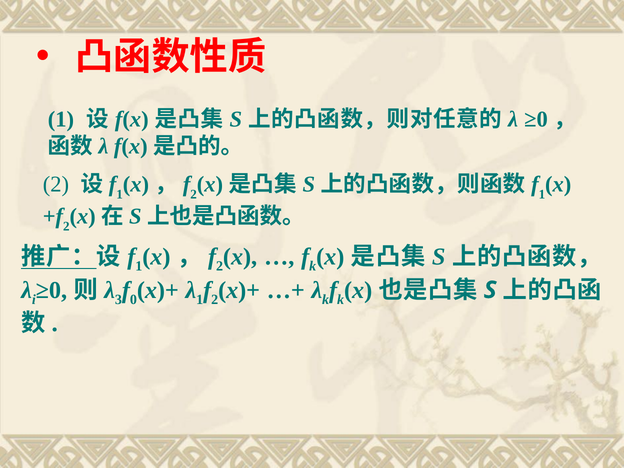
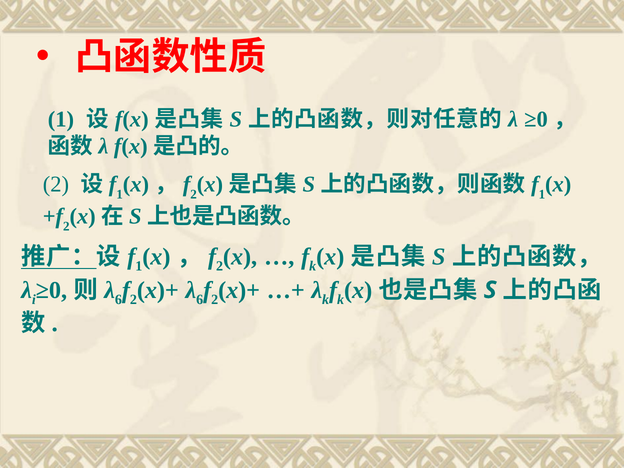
3 at (118, 300): 3 -> 6
0 at (133, 300): 0 -> 2
1 at (200, 300): 1 -> 6
